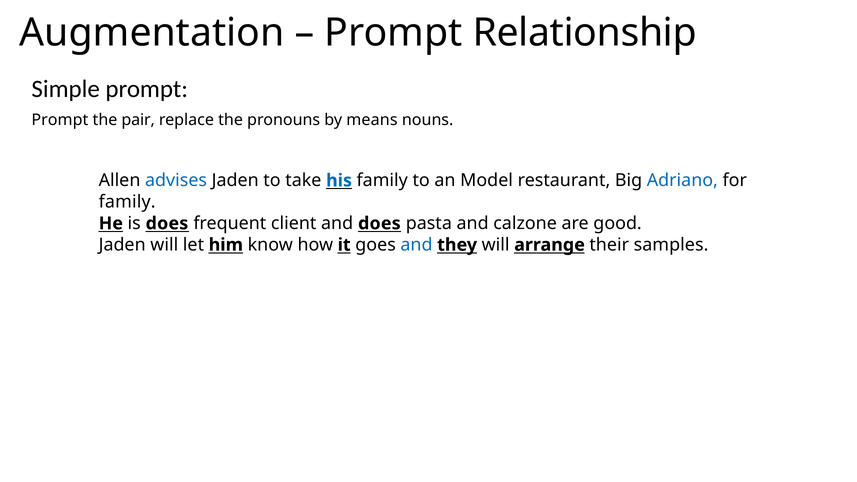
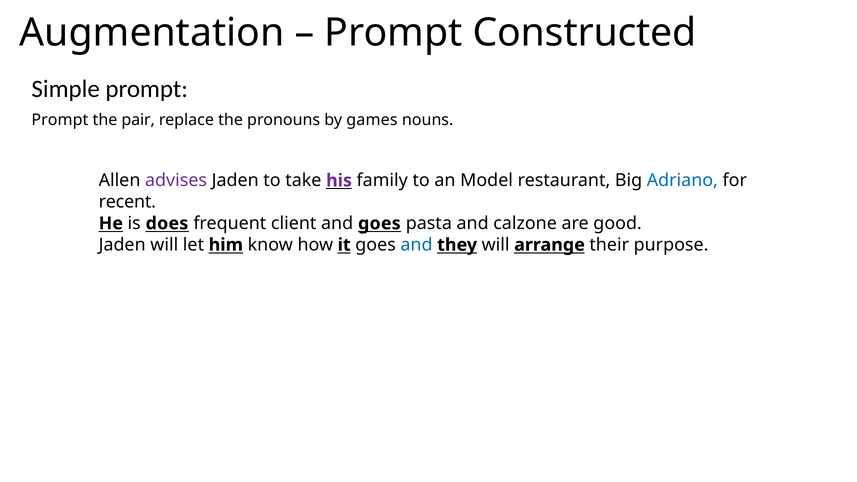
Relationship: Relationship -> Constructed
means: means -> games
advises colour: blue -> purple
his colour: blue -> purple
family at (127, 202): family -> recent
and does: does -> goes
samples: samples -> purpose
